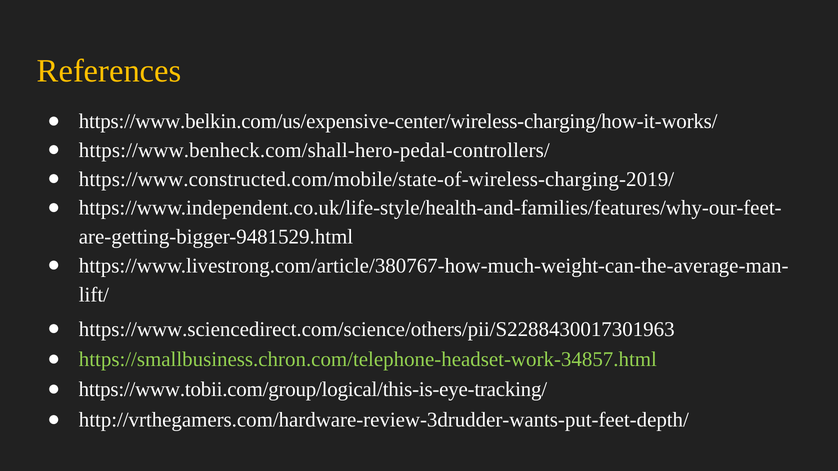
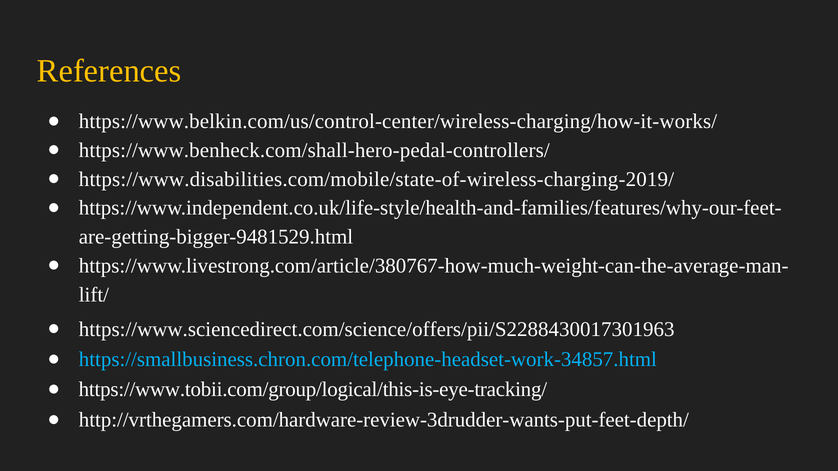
https://www.belkin.com/us/expensive-center/wireless-charging/how-it-works/: https://www.belkin.com/us/expensive-center/wireless-charging/how-it-works/ -> https://www.belkin.com/us/control-center/wireless-charging/how-it-works/
https://www.constructed.com/mobile/state-of-wireless-charging-2019/: https://www.constructed.com/mobile/state-of-wireless-charging-2019/ -> https://www.disabilities.com/mobile/state-of-wireless-charging-2019/
https://www.sciencedirect.com/science/others/pii/S2288430017301963: https://www.sciencedirect.com/science/others/pii/S2288430017301963 -> https://www.sciencedirect.com/science/offers/pii/S2288430017301963
https://smallbusiness.chron.com/telephone-headset-work-34857.html colour: light green -> light blue
